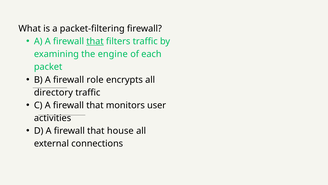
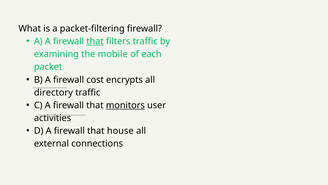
engine: engine -> mobile
role: role -> cost
monitors underline: none -> present
